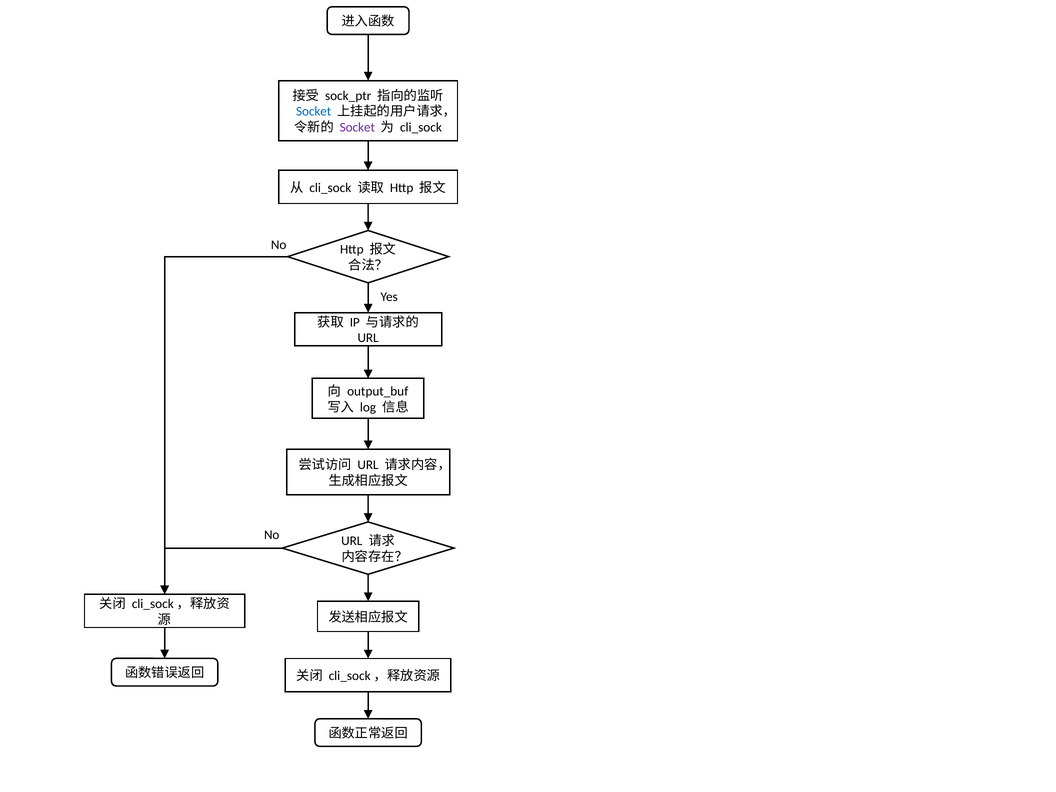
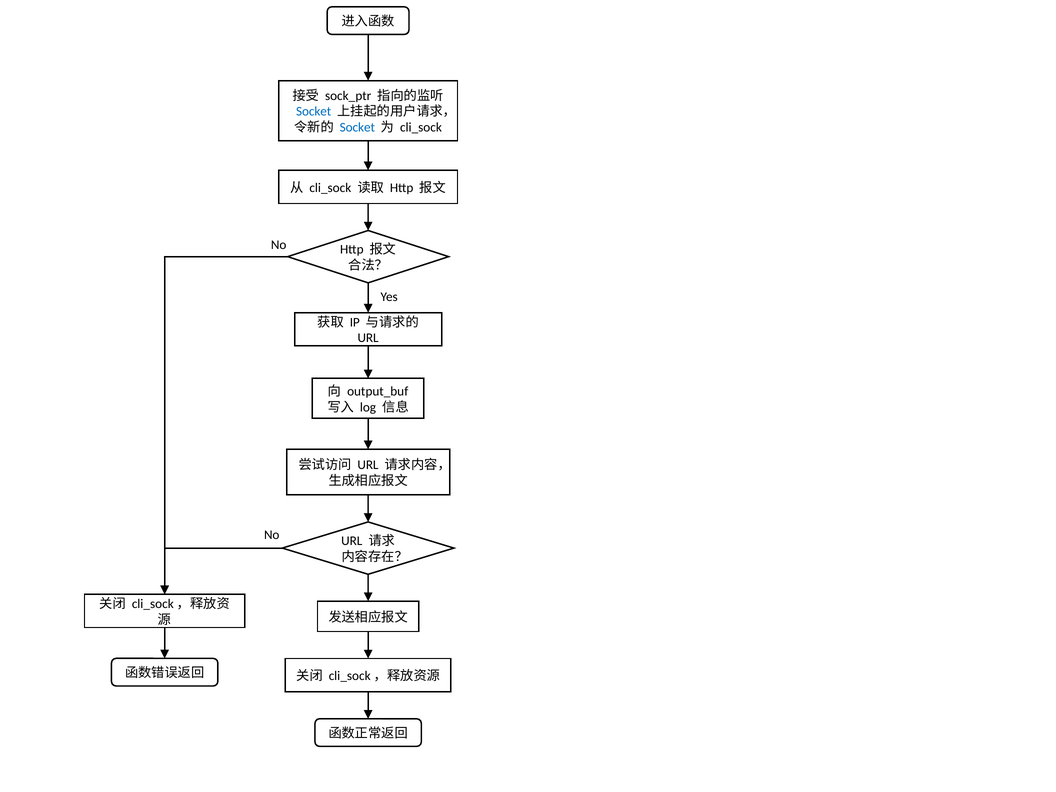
Socket at (357, 127) colour: purple -> blue
